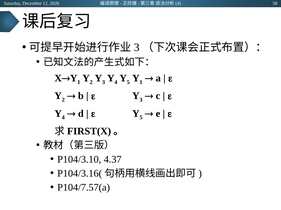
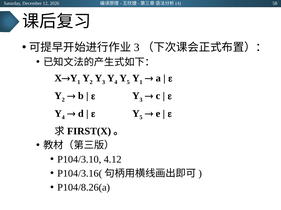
4.37: 4.37 -> 4.12
P104/7.57(a: P104/7.57(a -> P104/8.26(a
